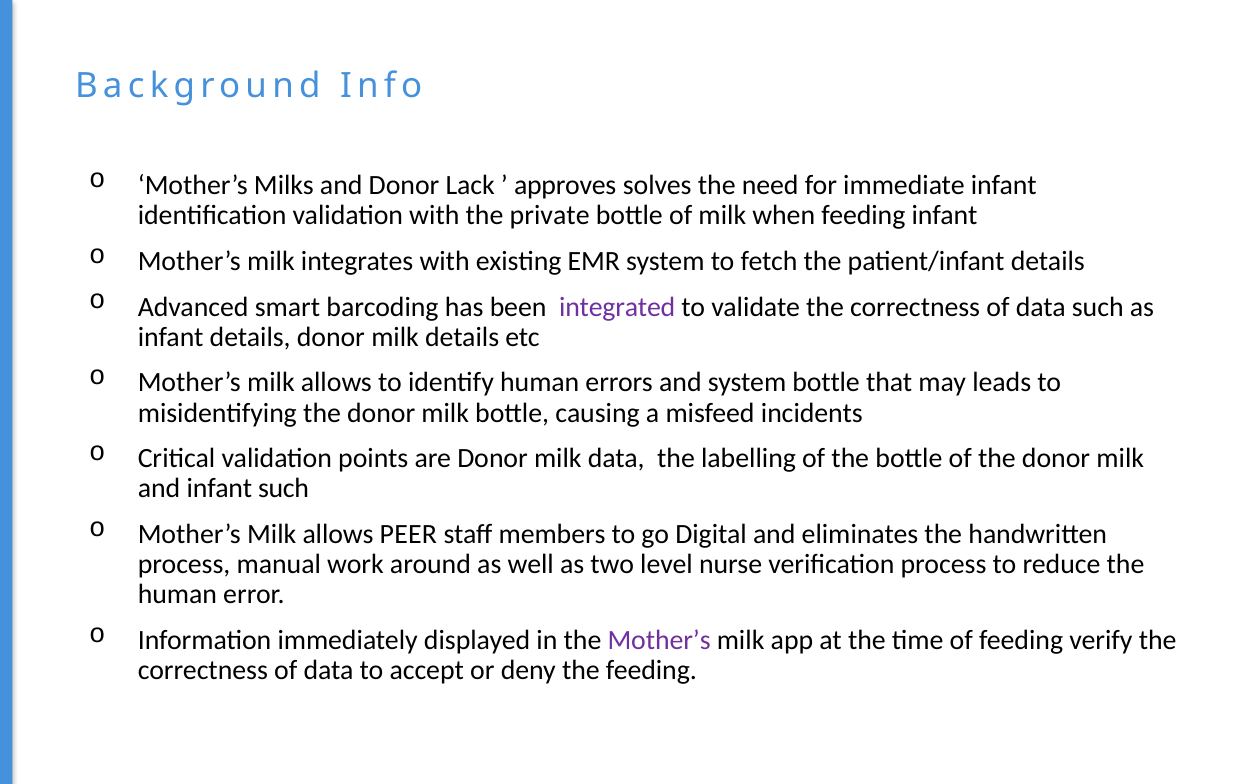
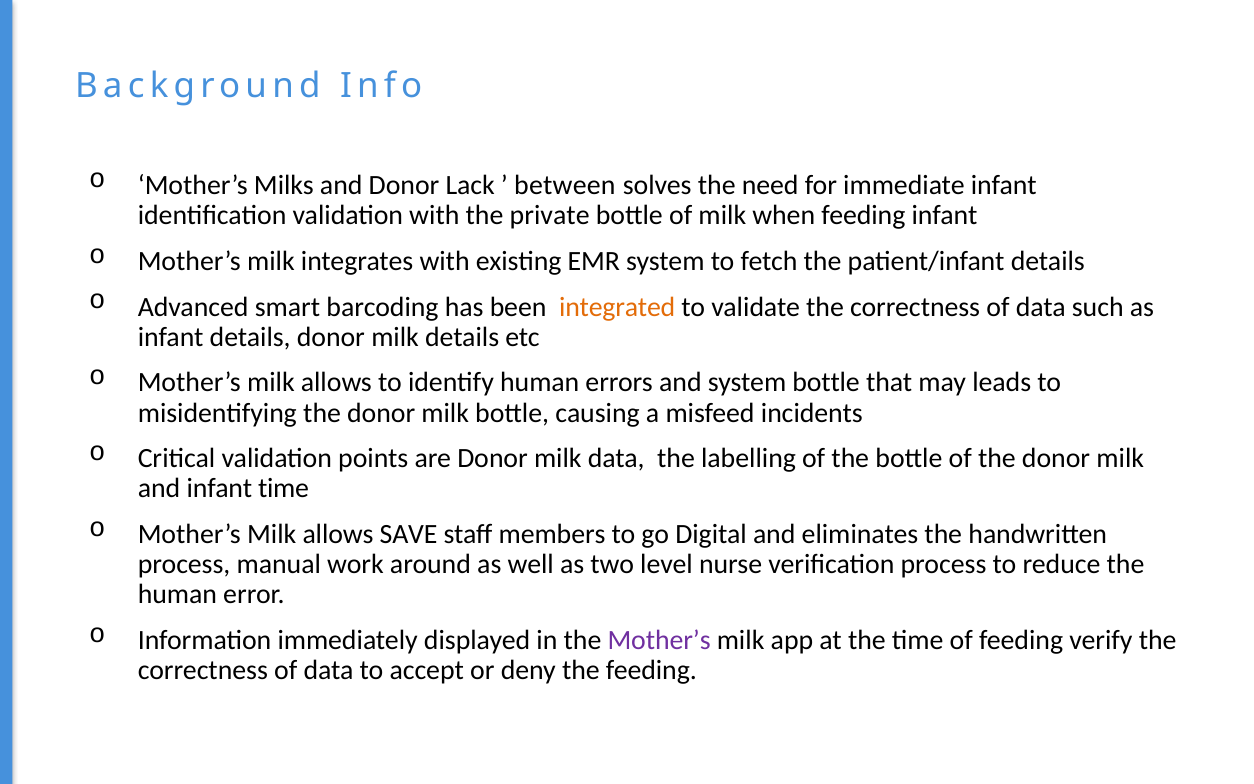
approves: approves -> between
integrated colour: purple -> orange
infant such: such -> time
PEER: PEER -> SAVE
